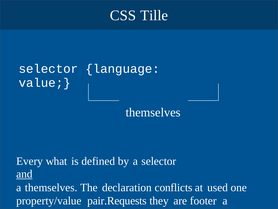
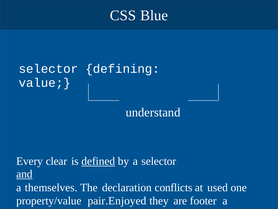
Tille: Tille -> Blue
language: language -> defining
themselves at (153, 112): themselves -> understand
what: what -> clear
defined underline: none -> present
pair.Requests: pair.Requests -> pair.Enjoyed
